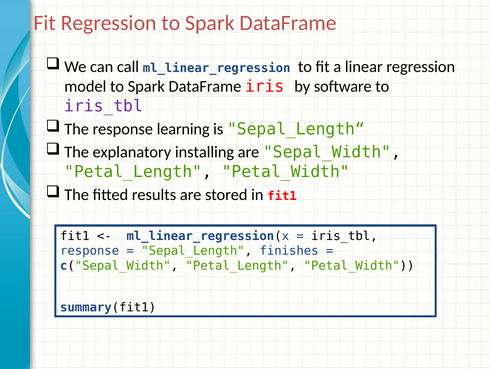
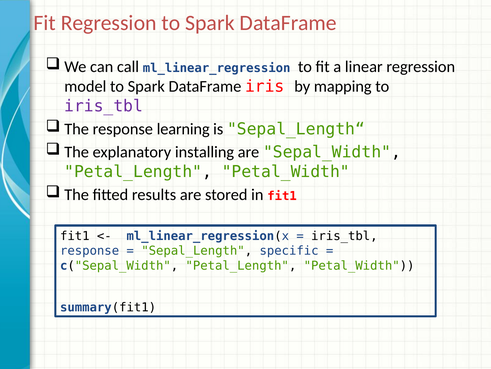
software: software -> mapping
finishes: finishes -> specific
